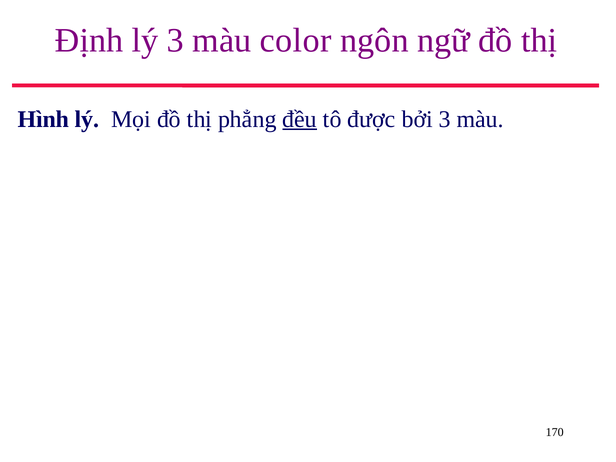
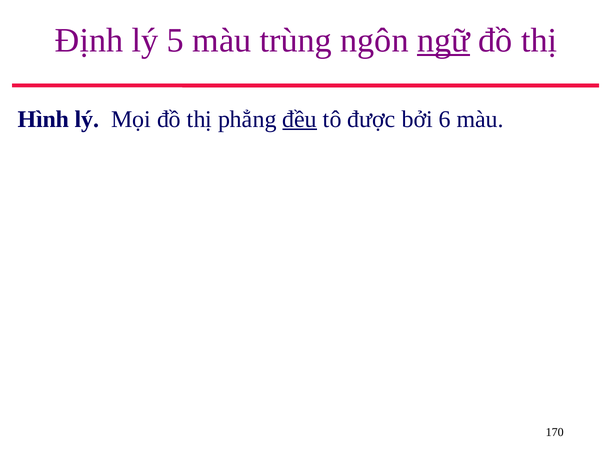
lý 3: 3 -> 5
color: color -> trùng
ngữ underline: none -> present
bởi 3: 3 -> 6
